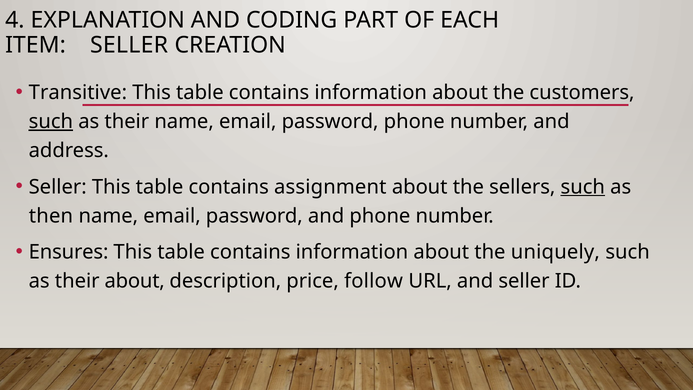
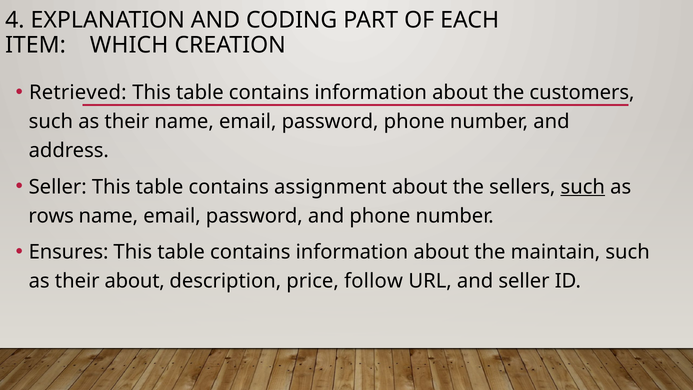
ITEM SELLER: SELLER -> WHICH
Transitive: Transitive -> Retrieved
such at (51, 121) underline: present -> none
then: then -> rows
uniquely: uniquely -> maintain
